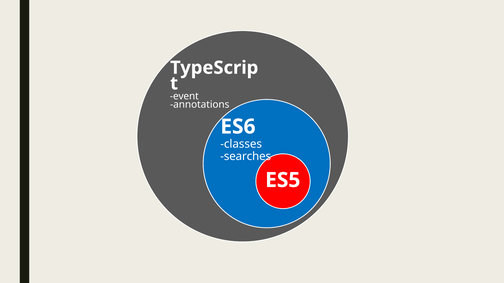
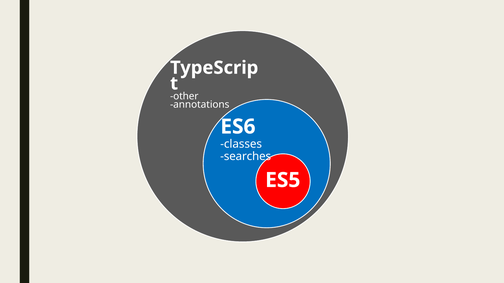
event: event -> other
